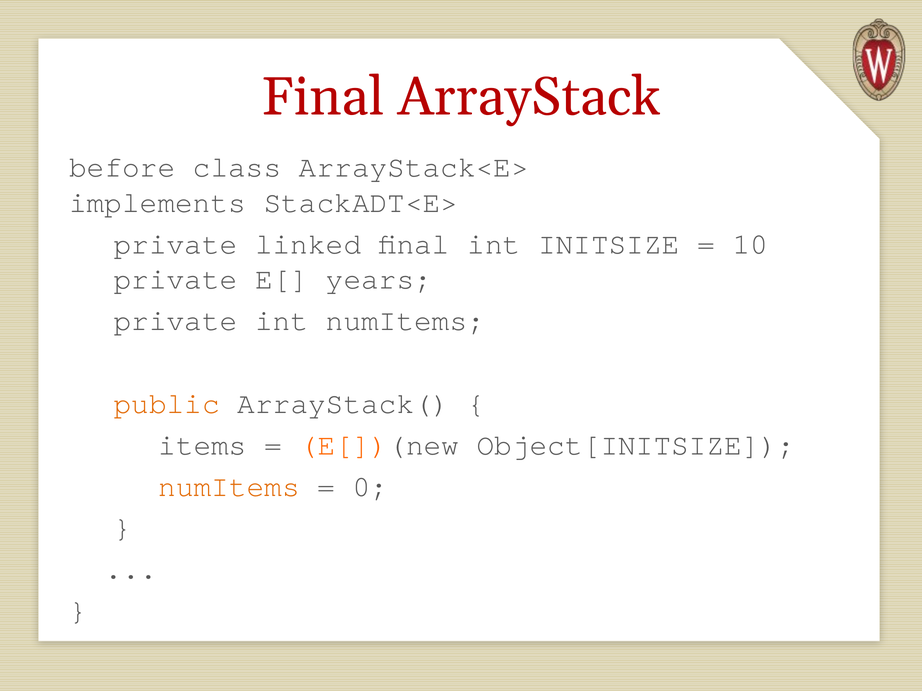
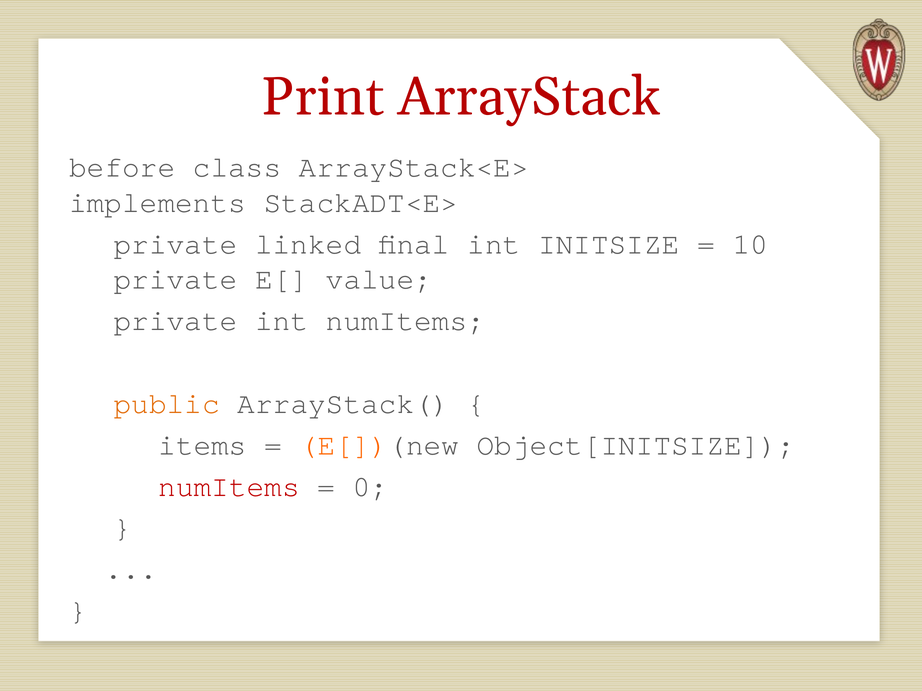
Final at (323, 97): Final -> Print
years: years -> value
numItems at (229, 487) colour: orange -> red
